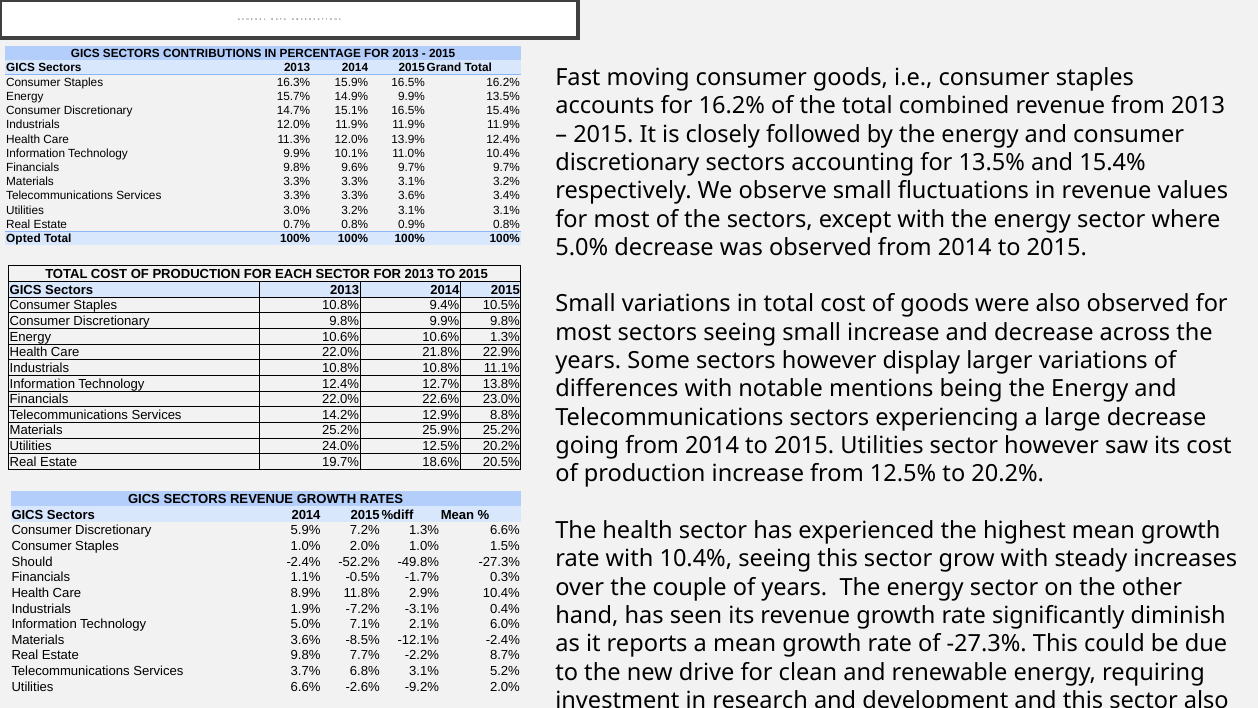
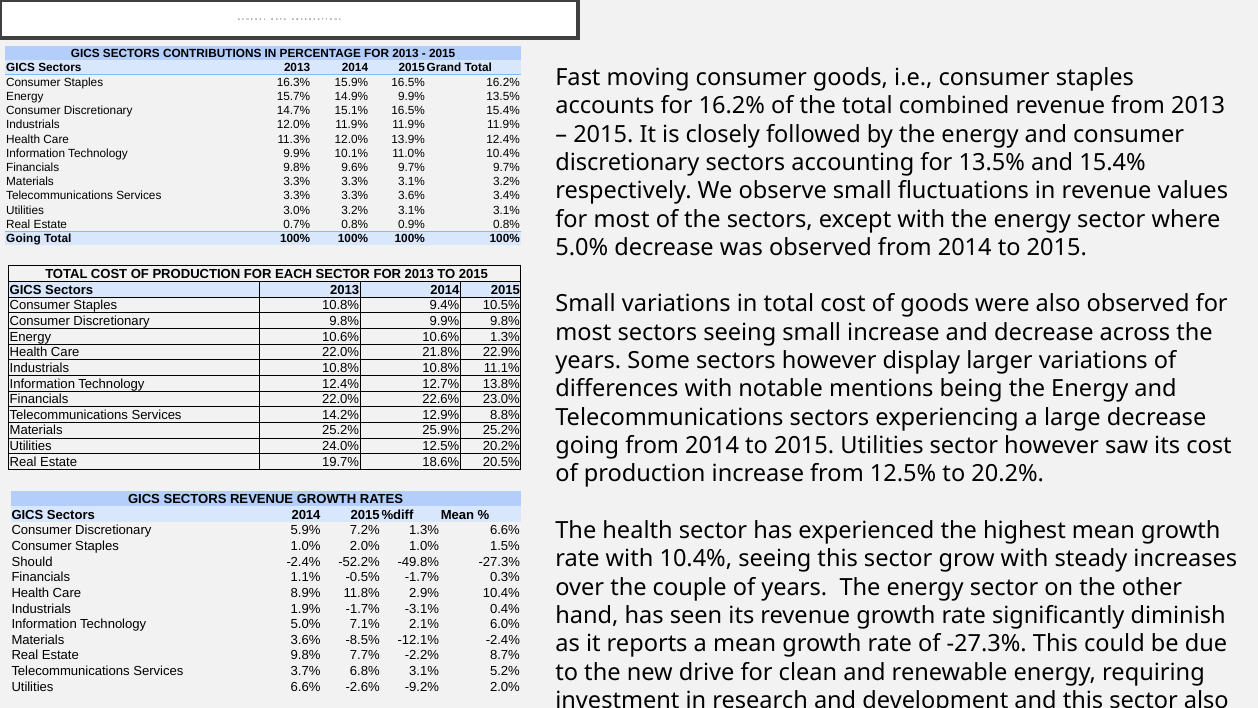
Opted at (23, 239): Opted -> Going
1.9% -7.2%: -7.2% -> -1.7%
